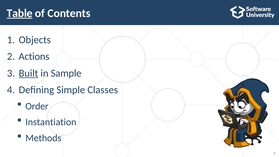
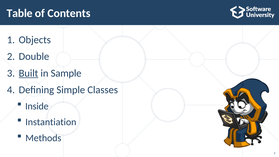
Table underline: present -> none
Actions: Actions -> Double
Order: Order -> Inside
